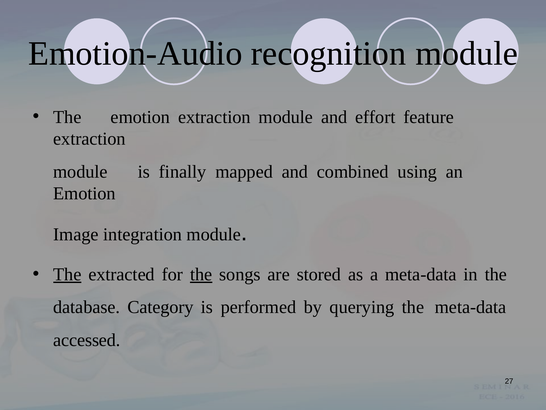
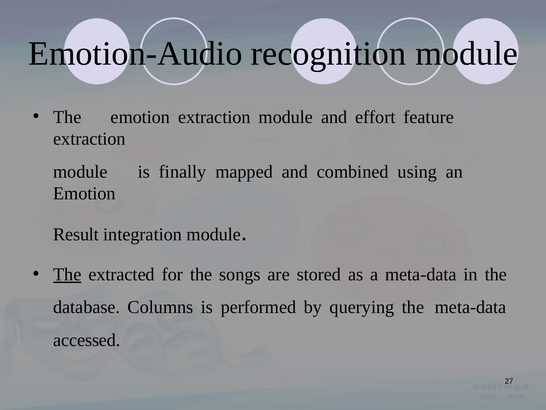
Image: Image -> Result
the at (201, 274) underline: present -> none
Category: Category -> Columns
